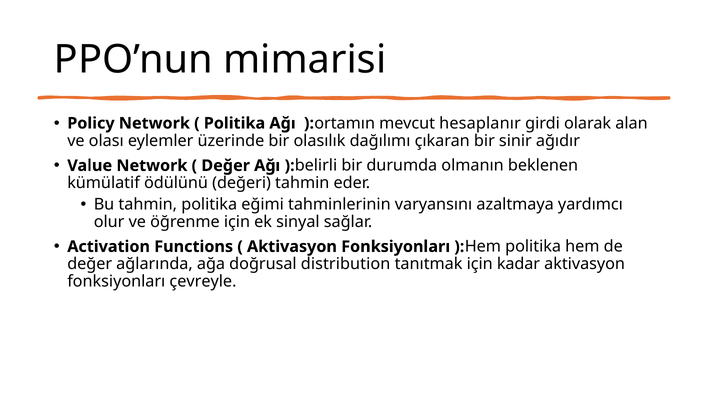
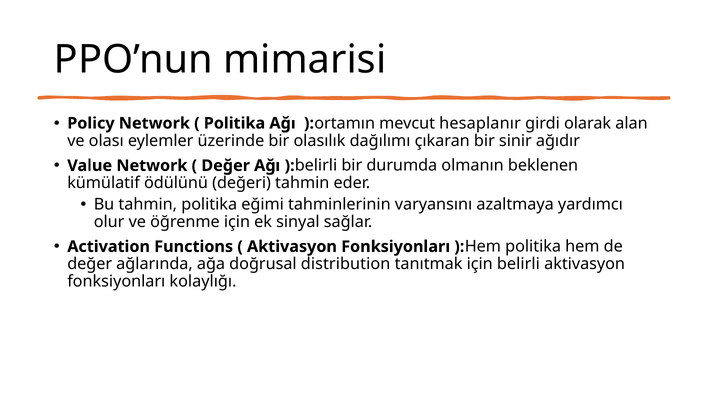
için kadar: kadar -> belirli
çevreyle: çevreyle -> kolaylığı
